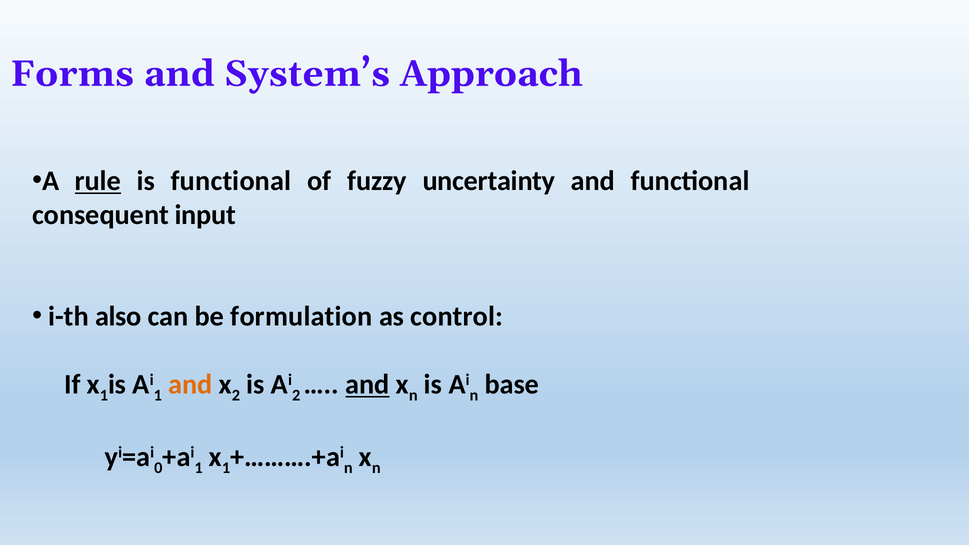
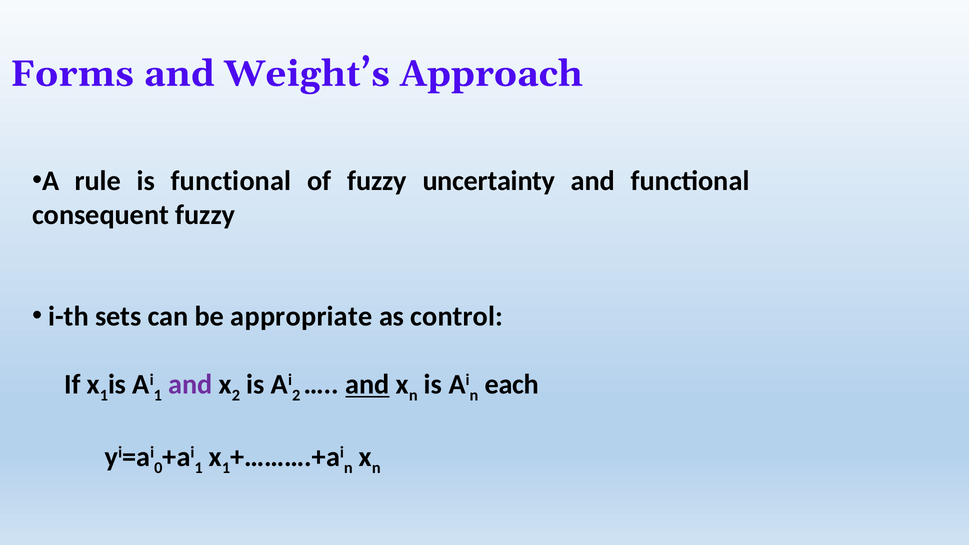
System’s: System’s -> Weight’s
rule underline: present -> none
consequent input: input -> fuzzy
also: also -> sets
formulation: formulation -> appropriate
and at (190, 385) colour: orange -> purple
base: base -> each
